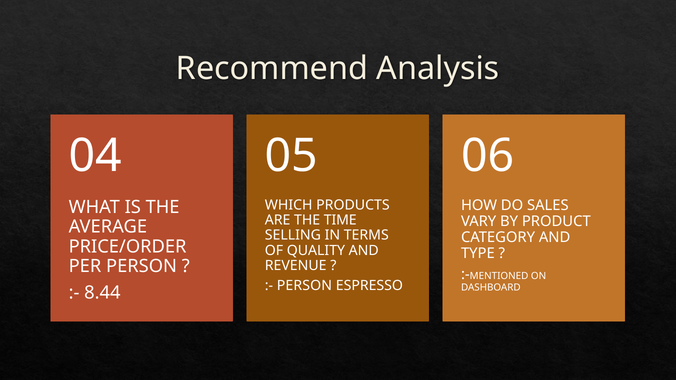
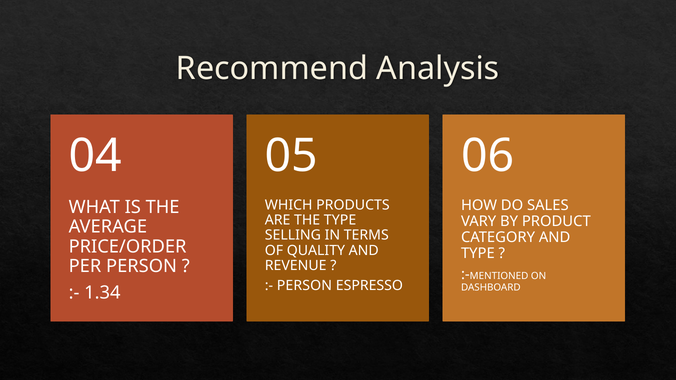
THE TIME: TIME -> TYPE
8.44: 8.44 -> 1.34
